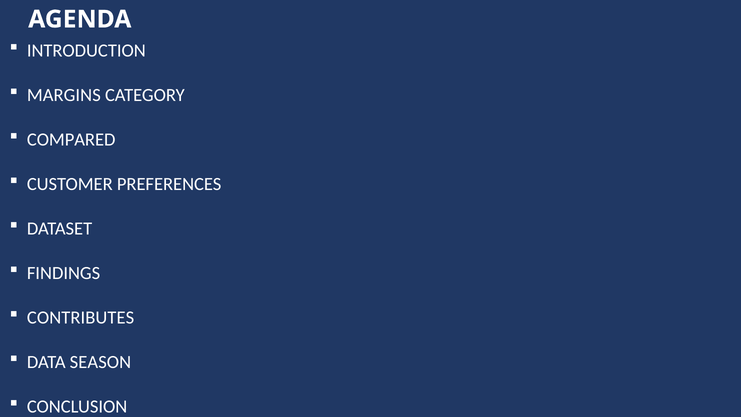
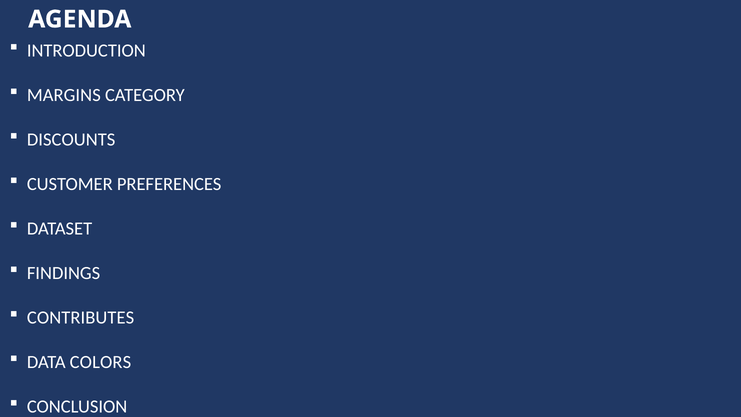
COMPARED: COMPARED -> DISCOUNTS
SEASON: SEASON -> COLORS
